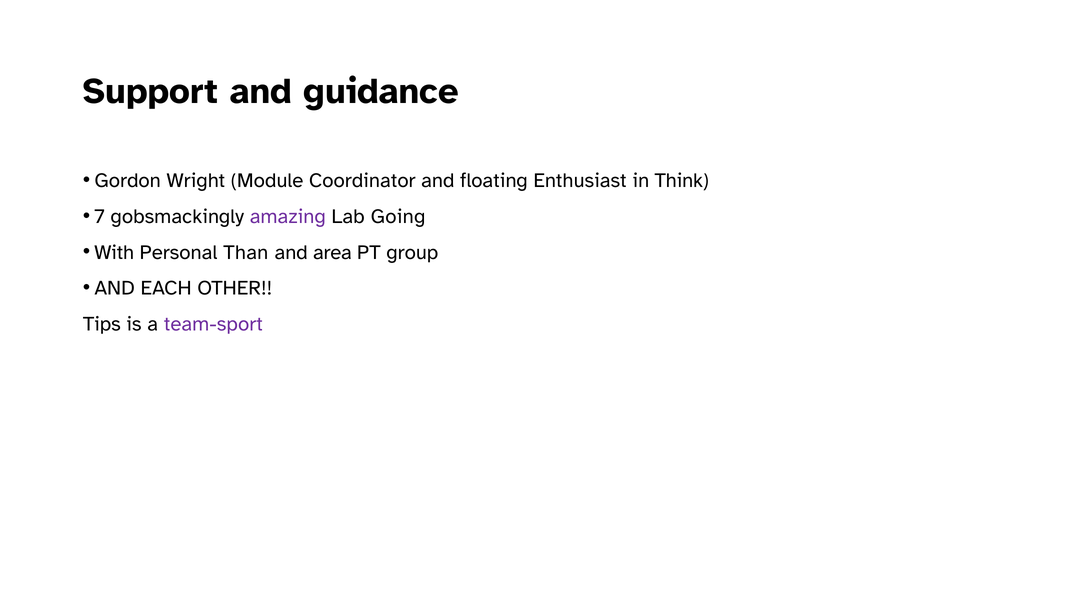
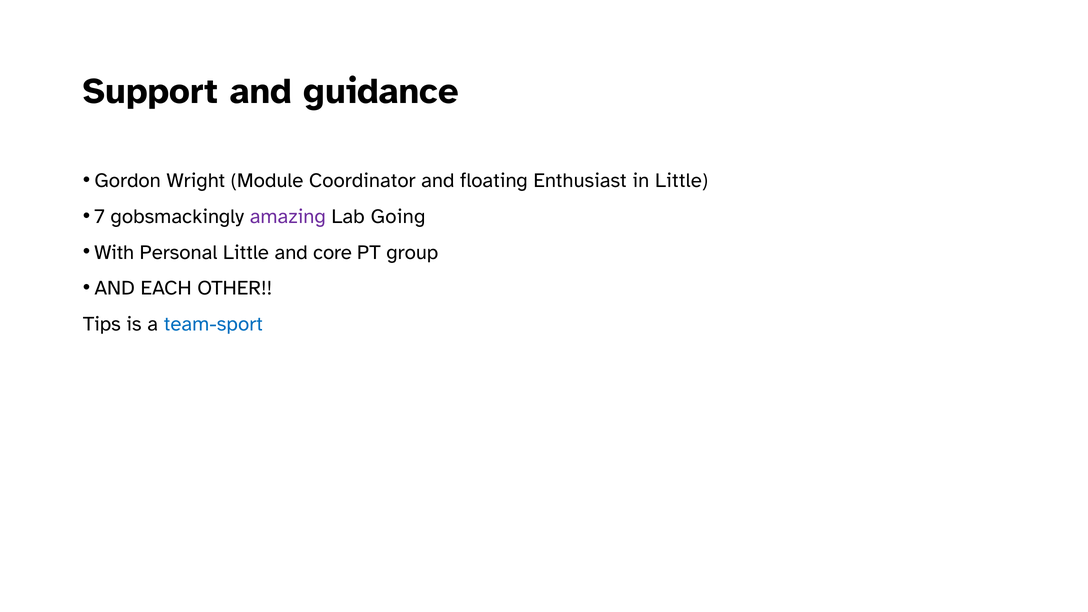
in Think: Think -> Little
Personal Than: Than -> Little
area: area -> core
team-sport colour: purple -> blue
